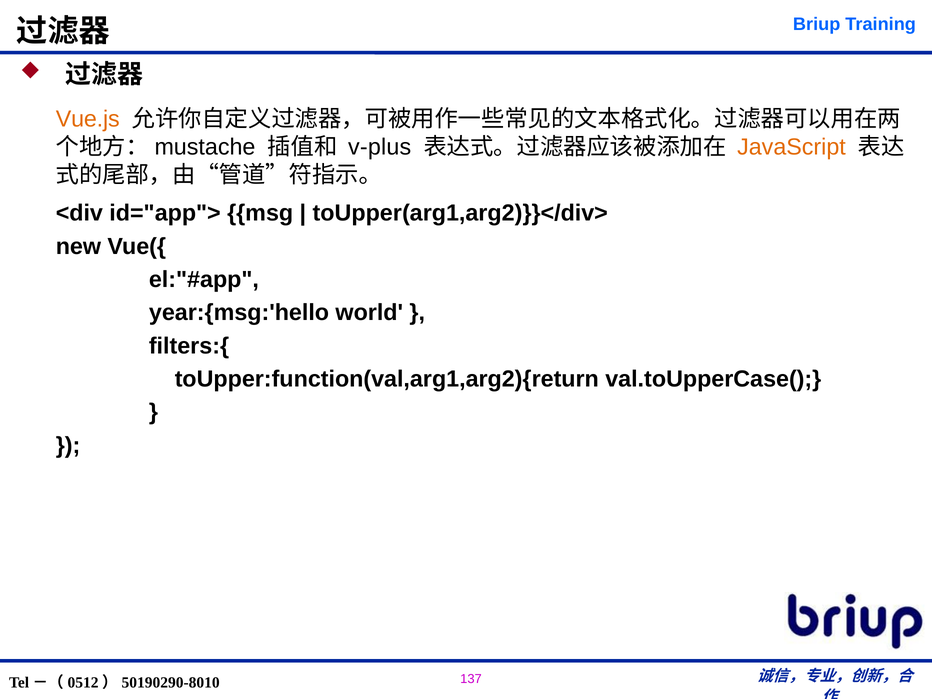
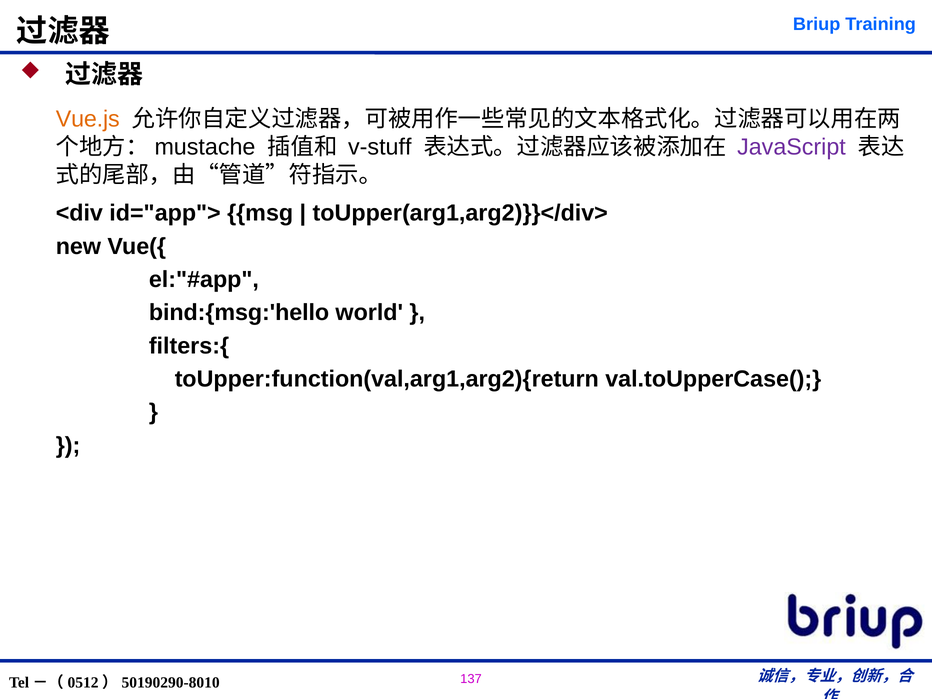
v-plus: v-plus -> v-stuff
JavaScript colour: orange -> purple
year:{msg:'hello: year:{msg:'hello -> bind:{msg:'hello
